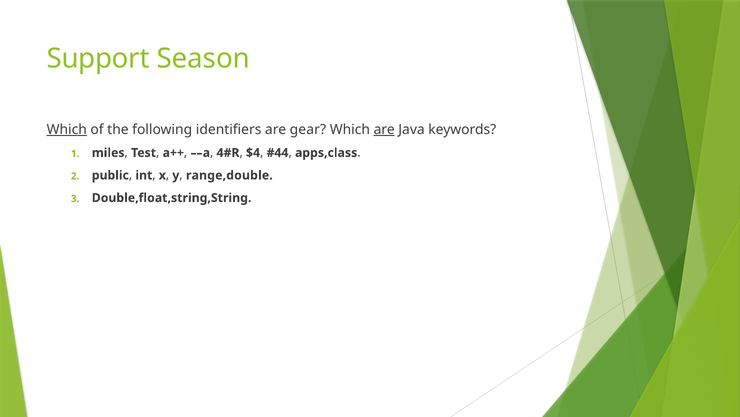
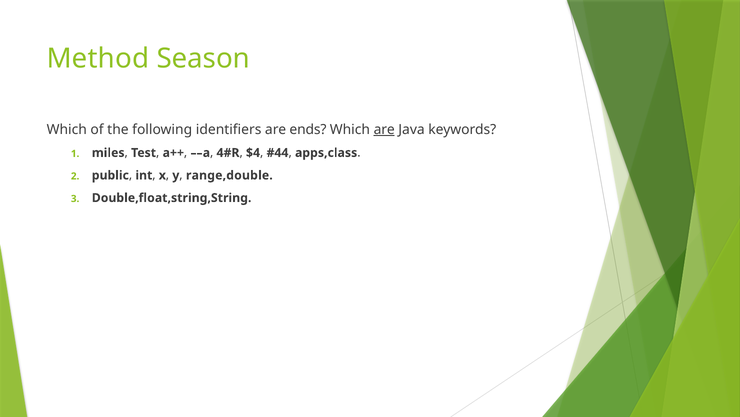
Support: Support -> Method
Which at (67, 129) underline: present -> none
gear: gear -> ends
